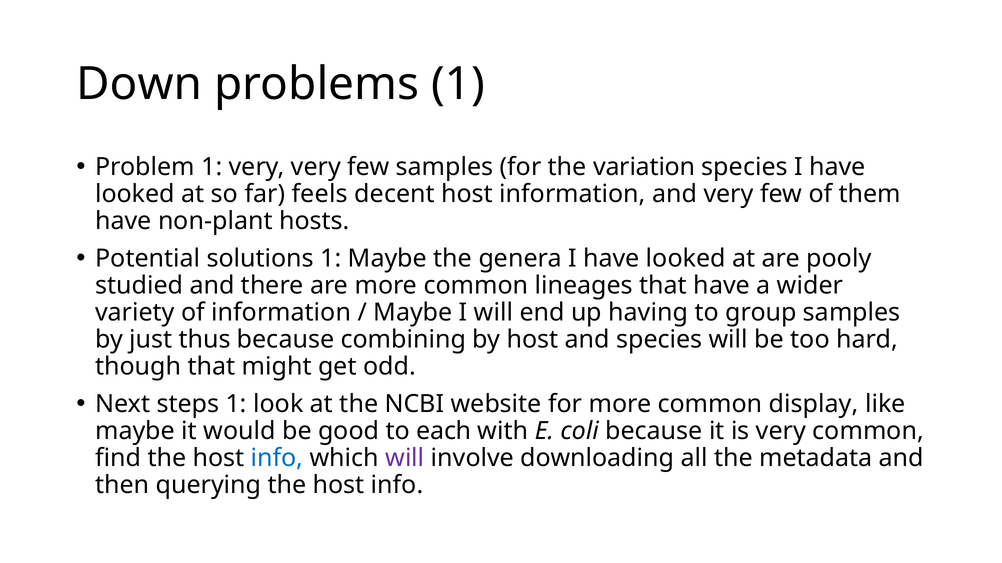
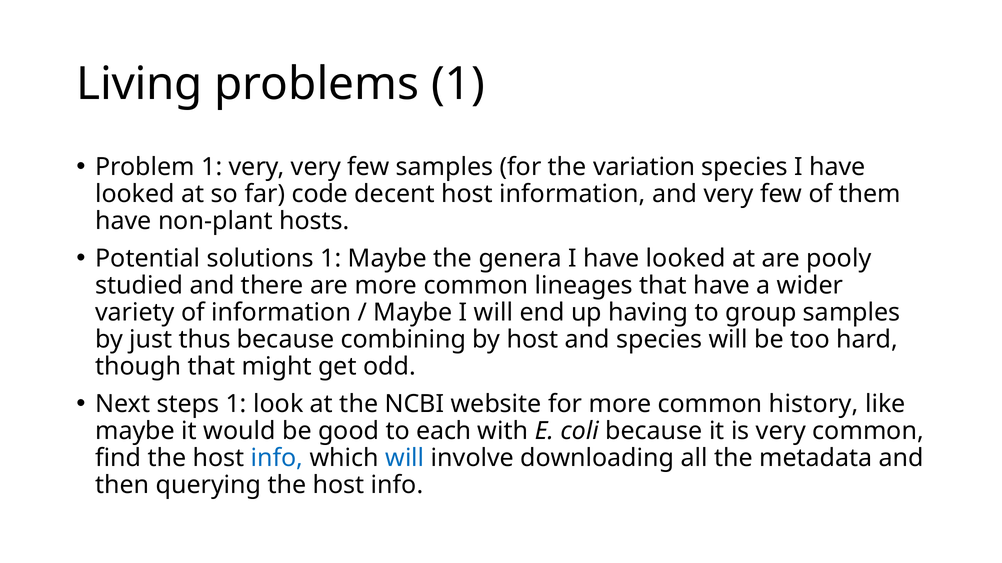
Down: Down -> Living
feels: feels -> code
display: display -> history
will at (405, 458) colour: purple -> blue
